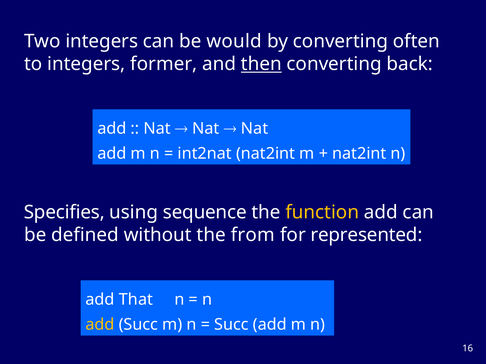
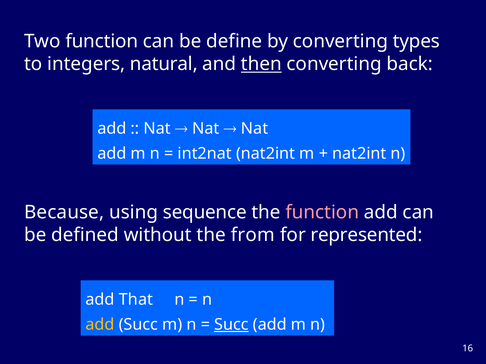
Two integers: integers -> function
would: would -> define
often: often -> types
former: former -> natural
Specifies: Specifies -> Because
function at (322, 213) colour: yellow -> pink
Succ at (231, 325) underline: none -> present
